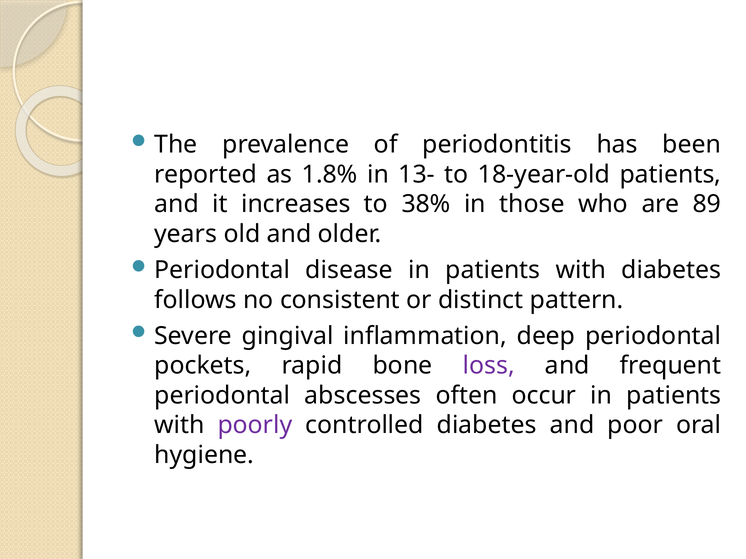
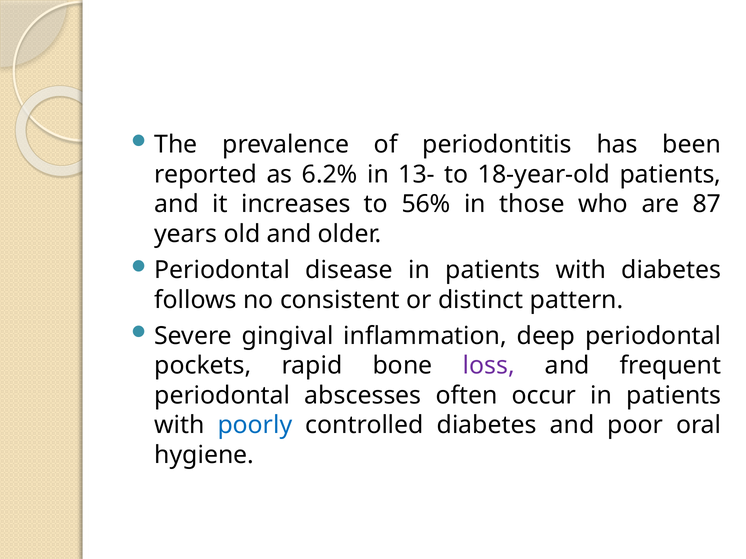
1.8%: 1.8% -> 6.2%
38%: 38% -> 56%
89: 89 -> 87
poorly colour: purple -> blue
